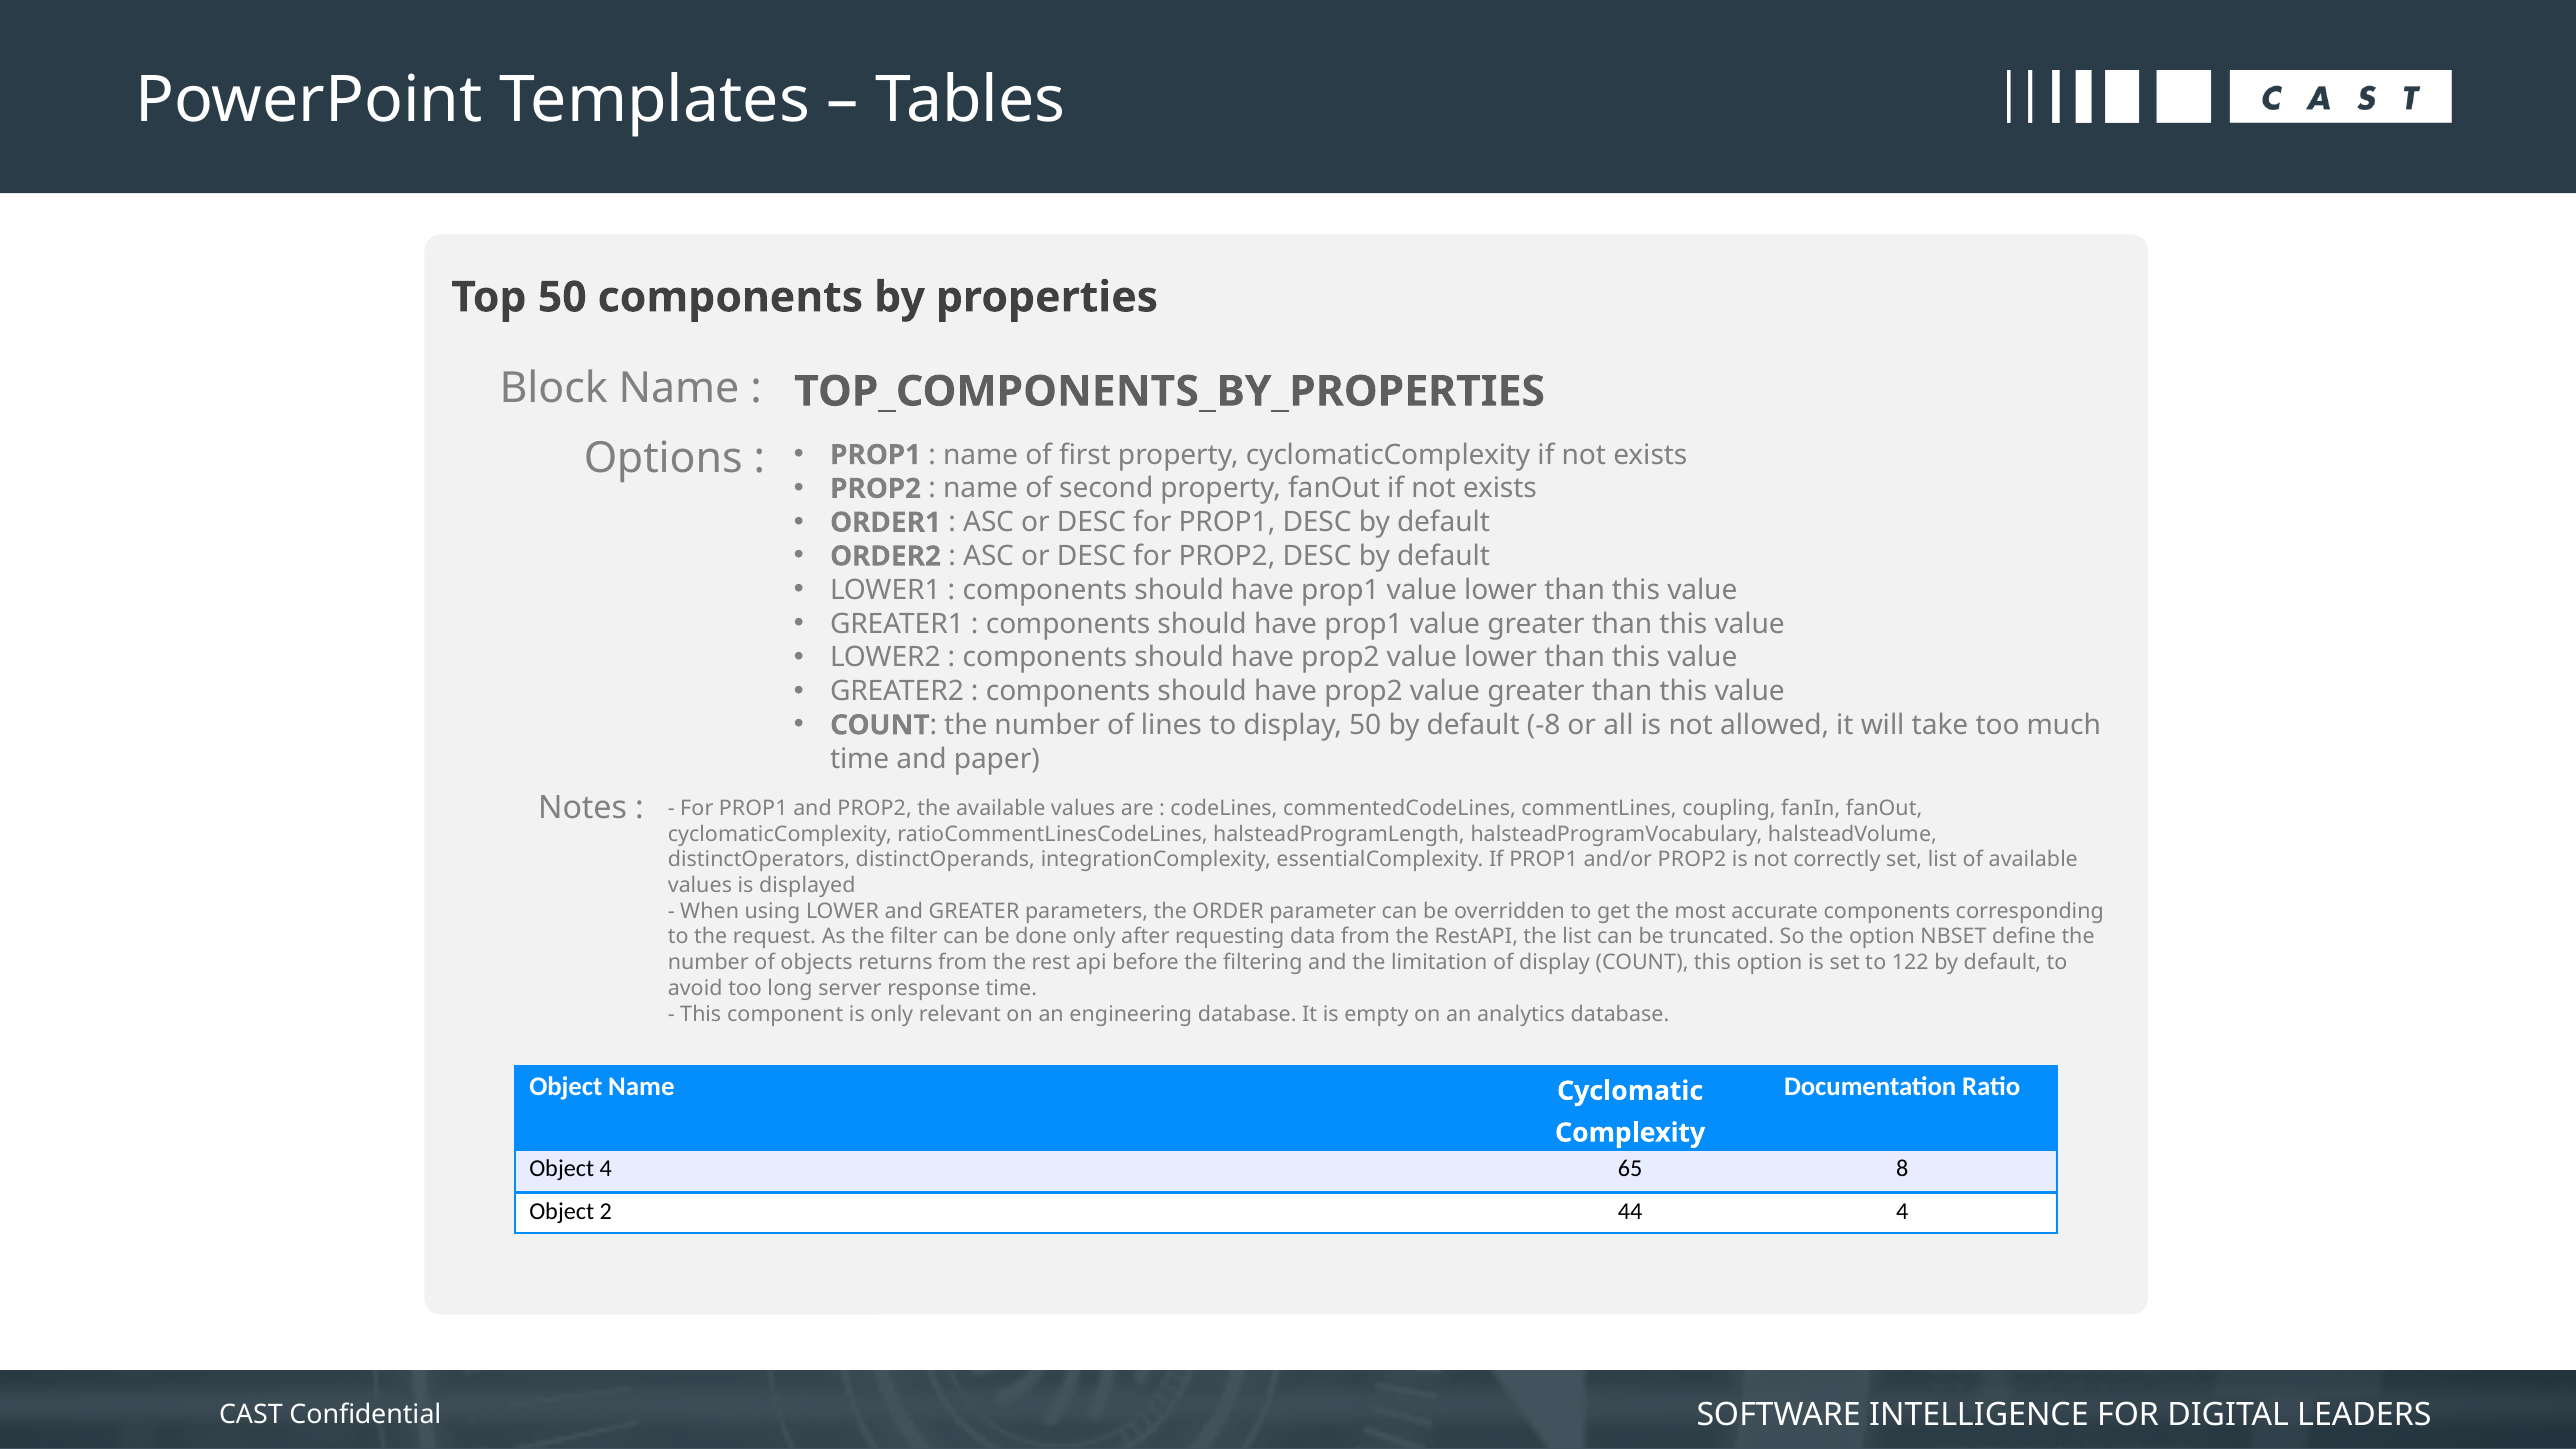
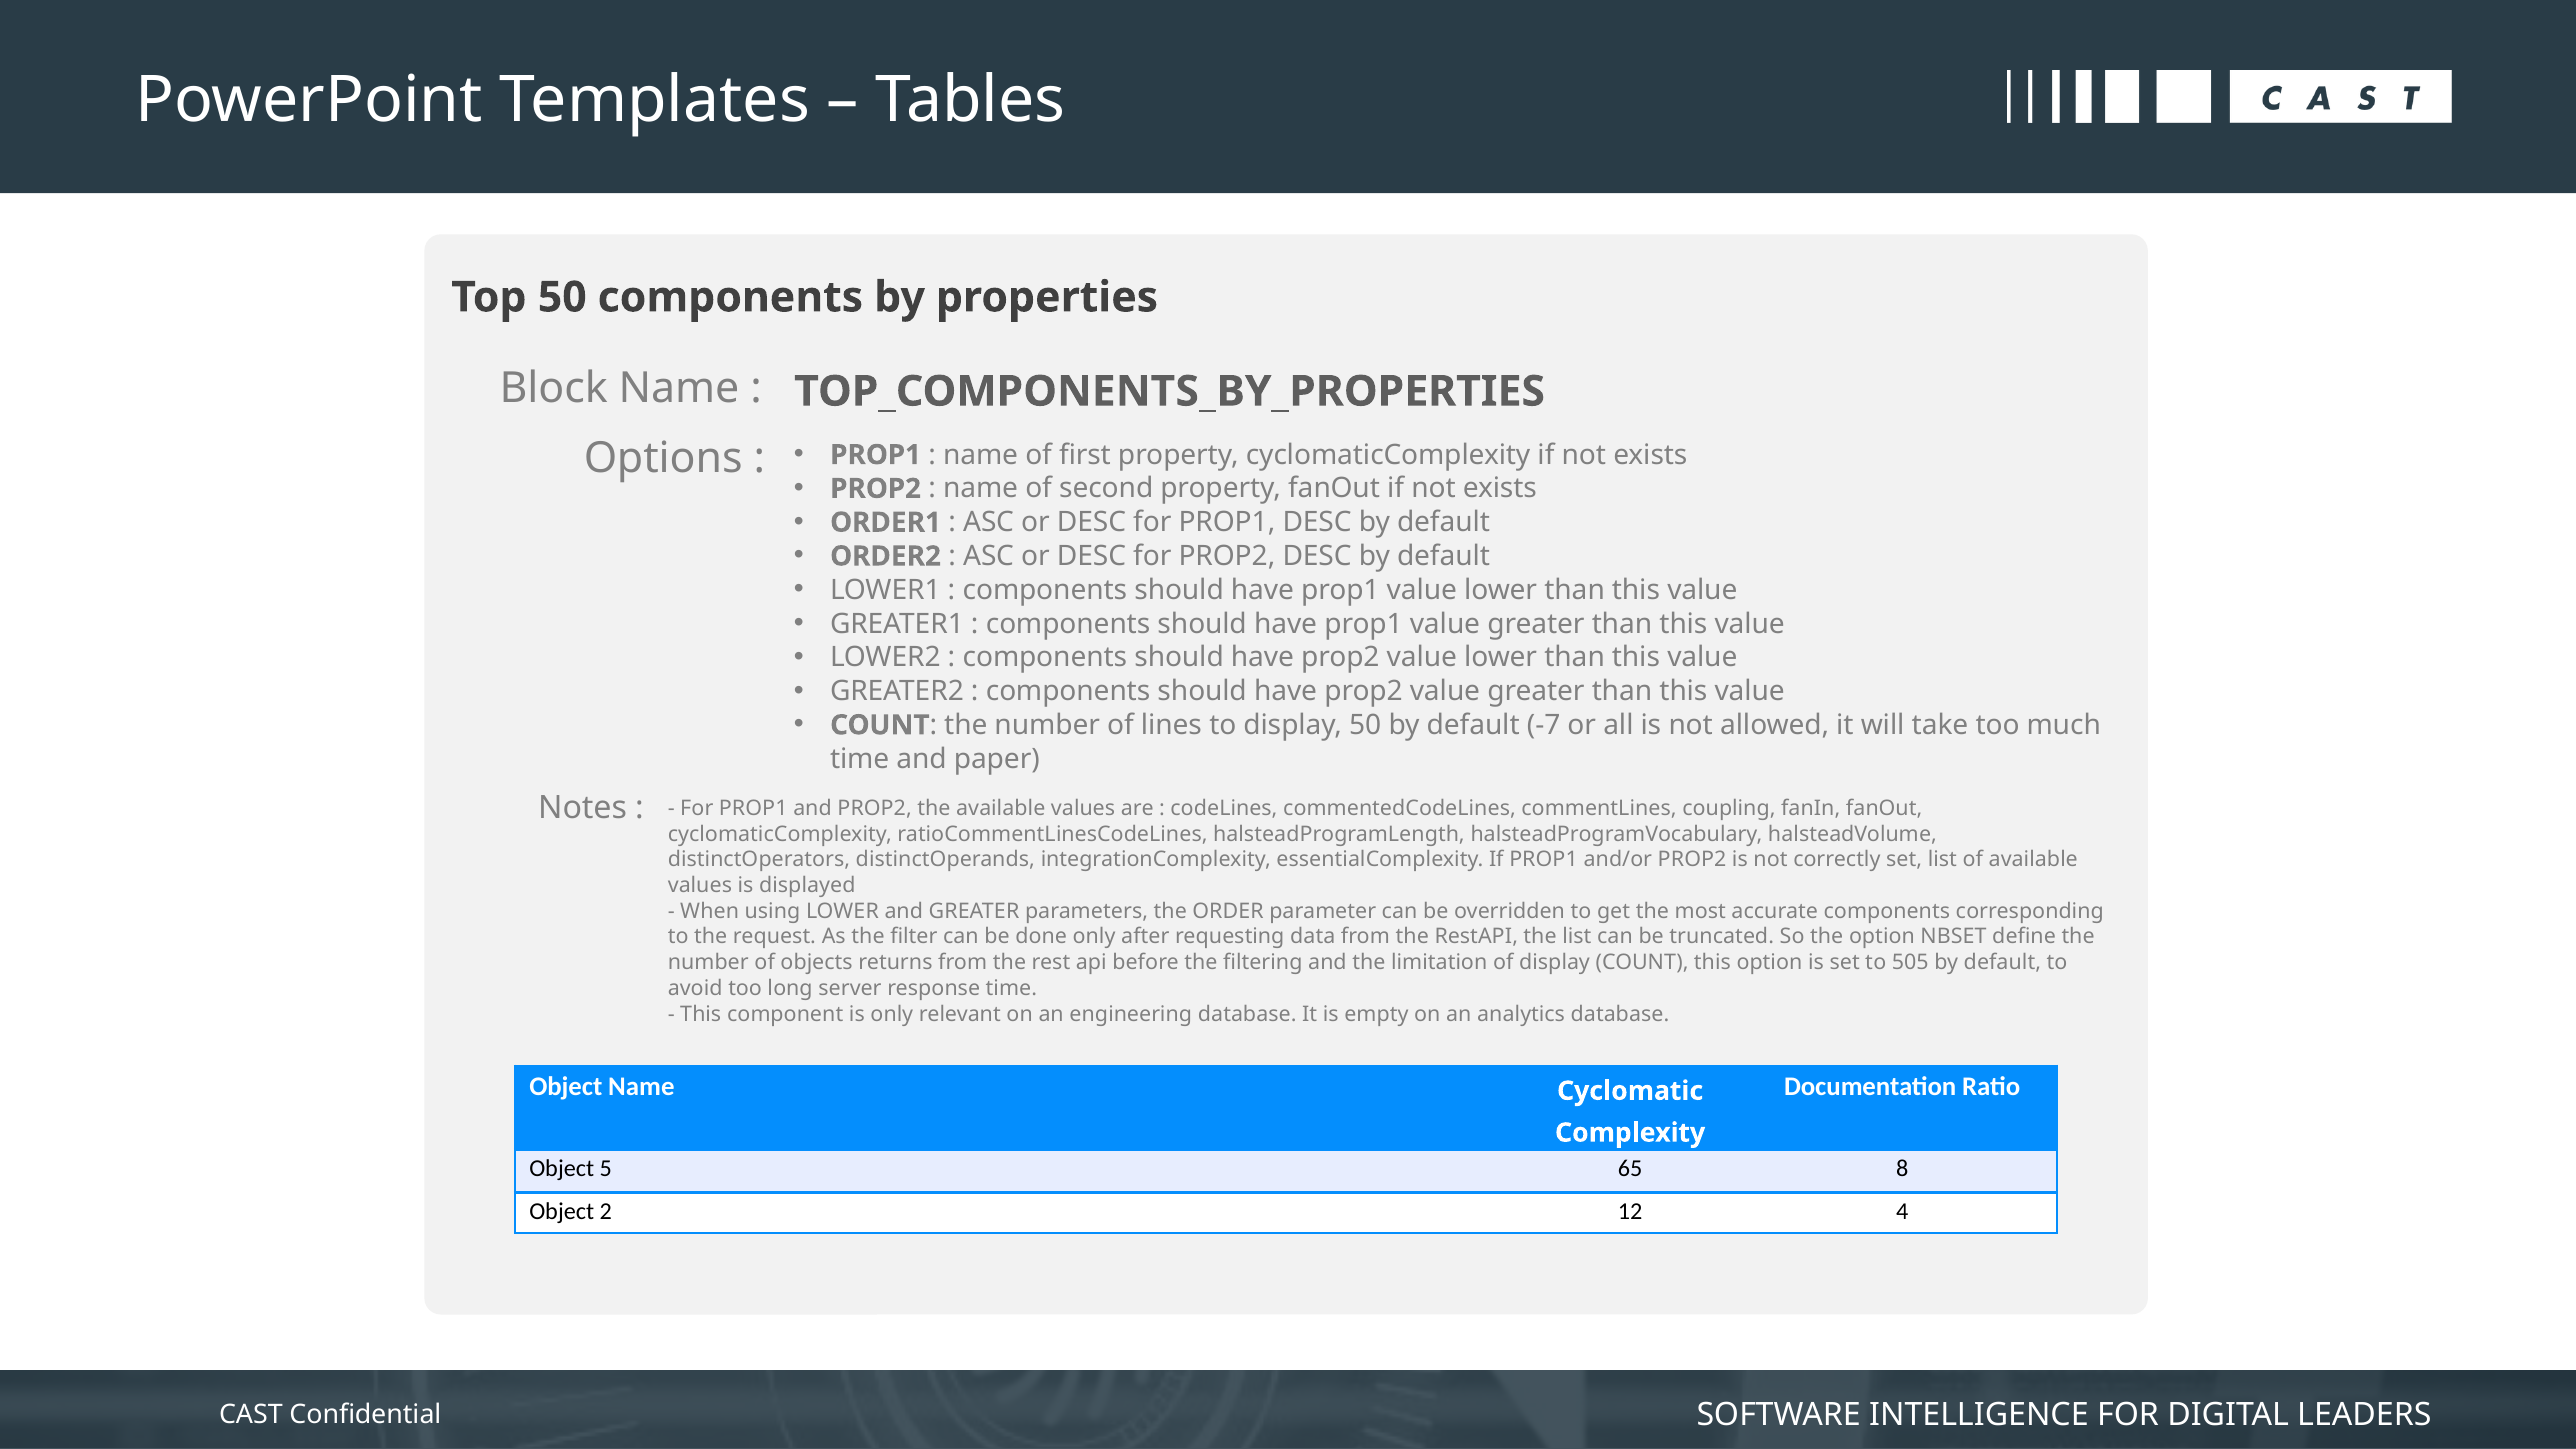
-8: -8 -> -7
122: 122 -> 505
Object 4: 4 -> 5
44: 44 -> 12
